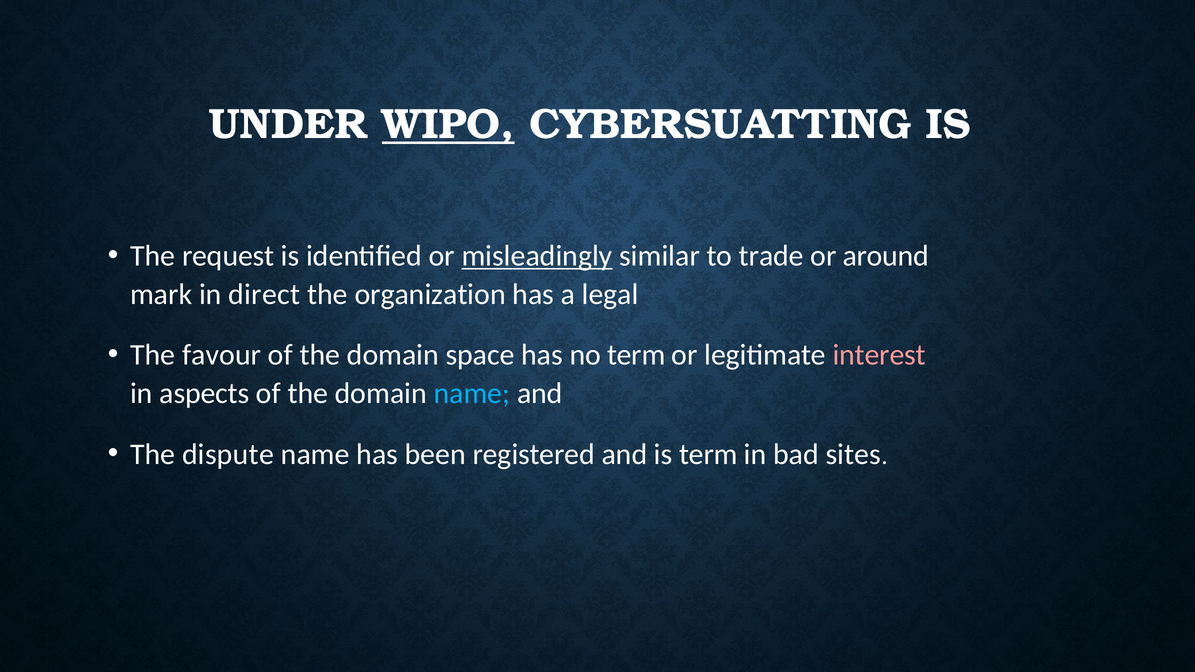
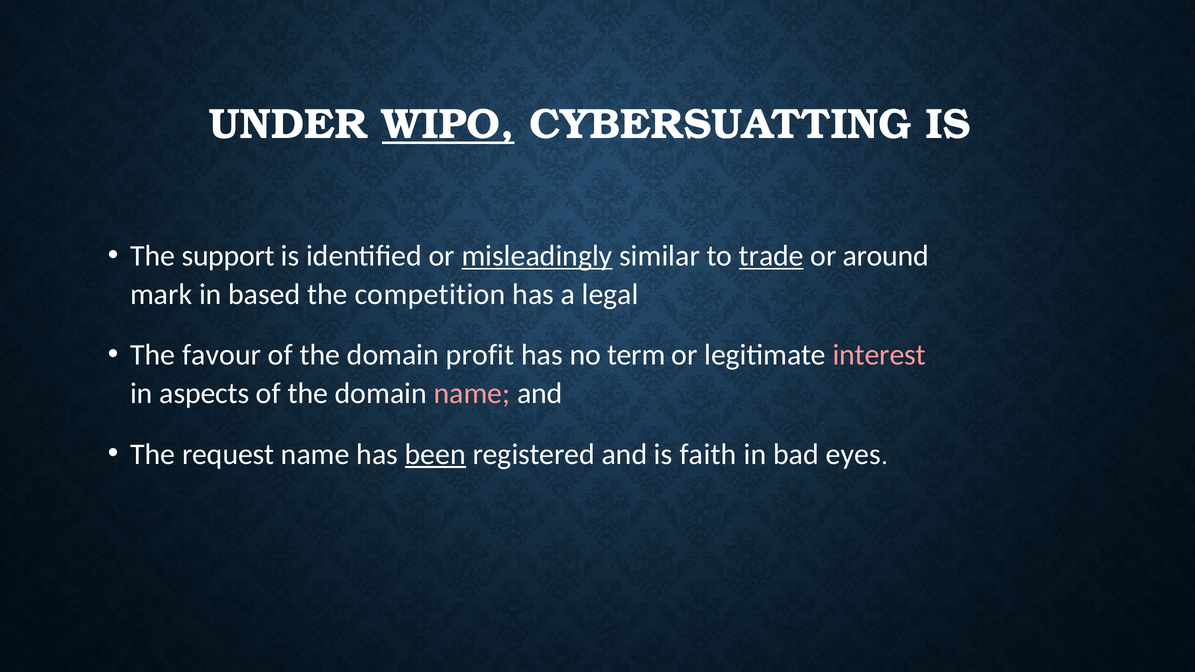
request: request -> support
trade underline: none -> present
direct: direct -> based
organization: organization -> competition
space: space -> profit
name at (472, 394) colour: light blue -> pink
dispute: dispute -> request
been underline: none -> present
is term: term -> faith
sites: sites -> eyes
